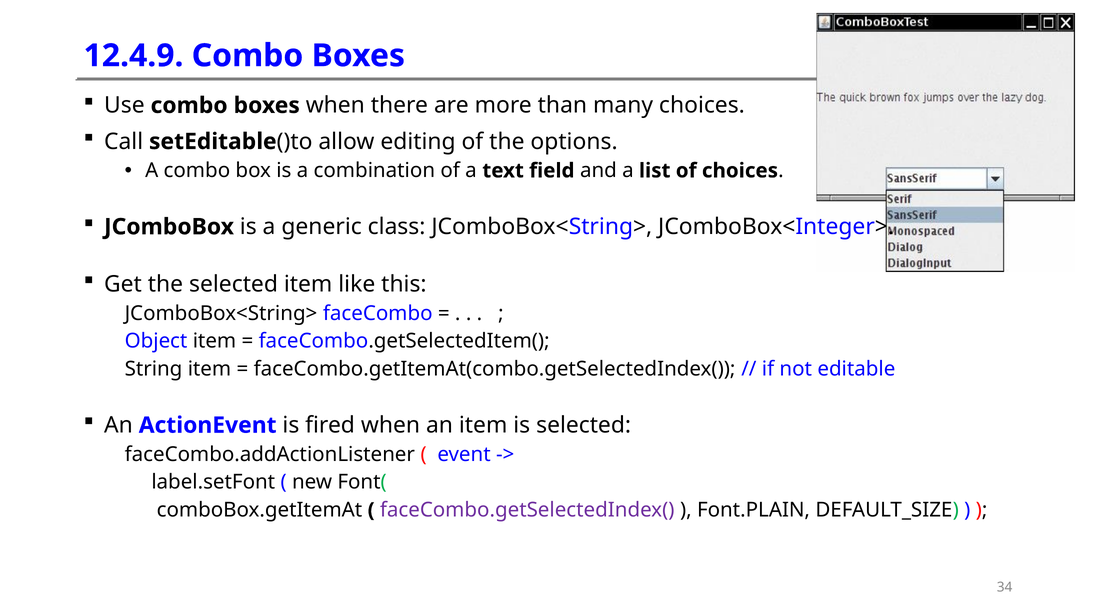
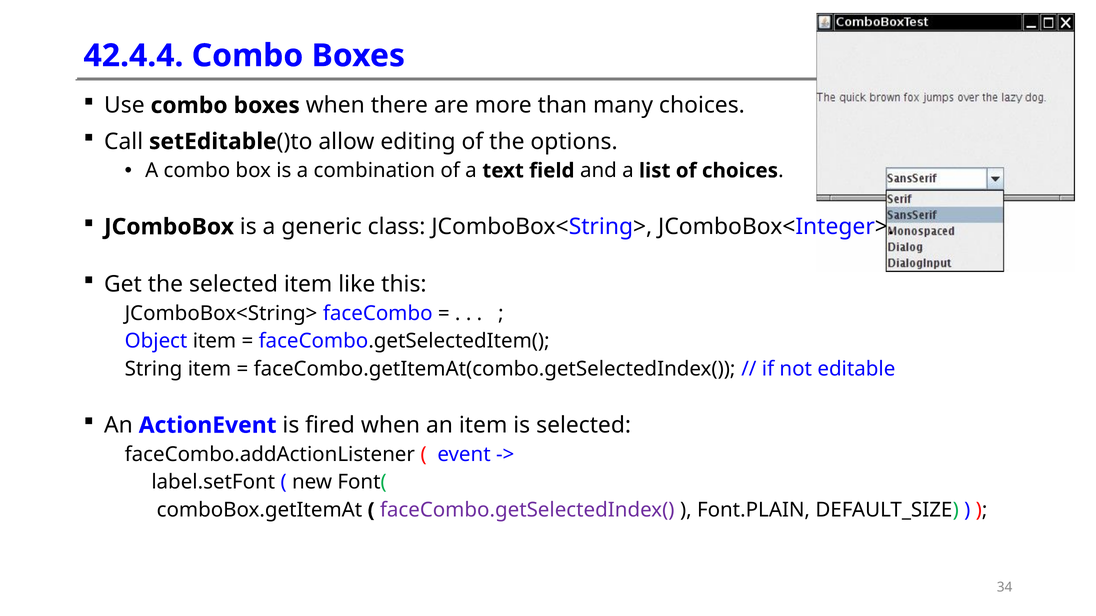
12.4.9: 12.4.9 -> 42.4.4
